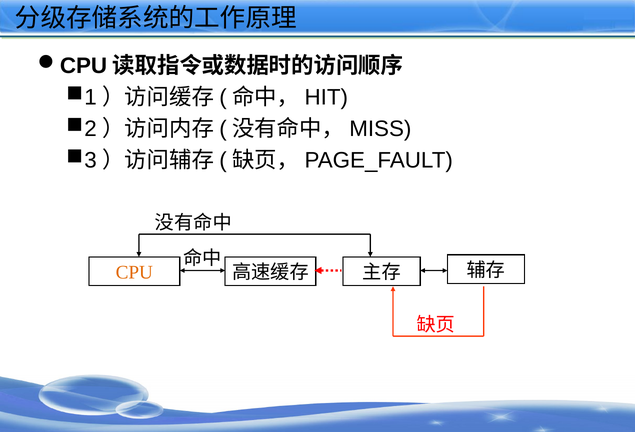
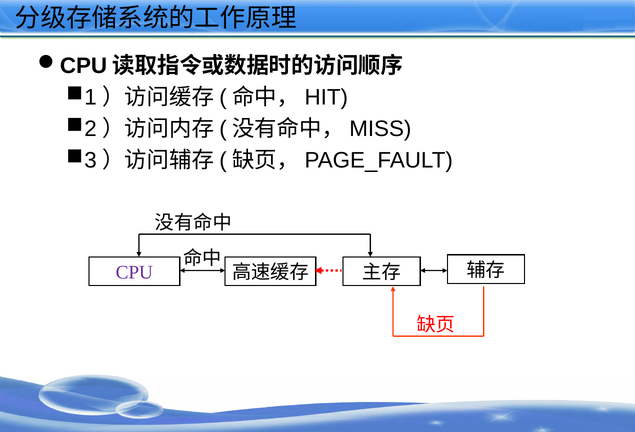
CPU colour: orange -> purple
